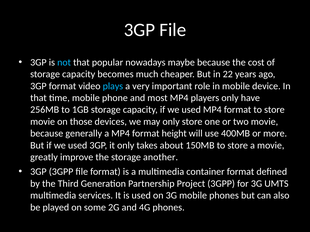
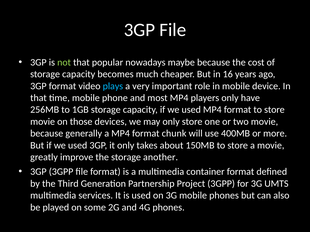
not colour: light blue -> light green
22: 22 -> 16
height: height -> chunk
